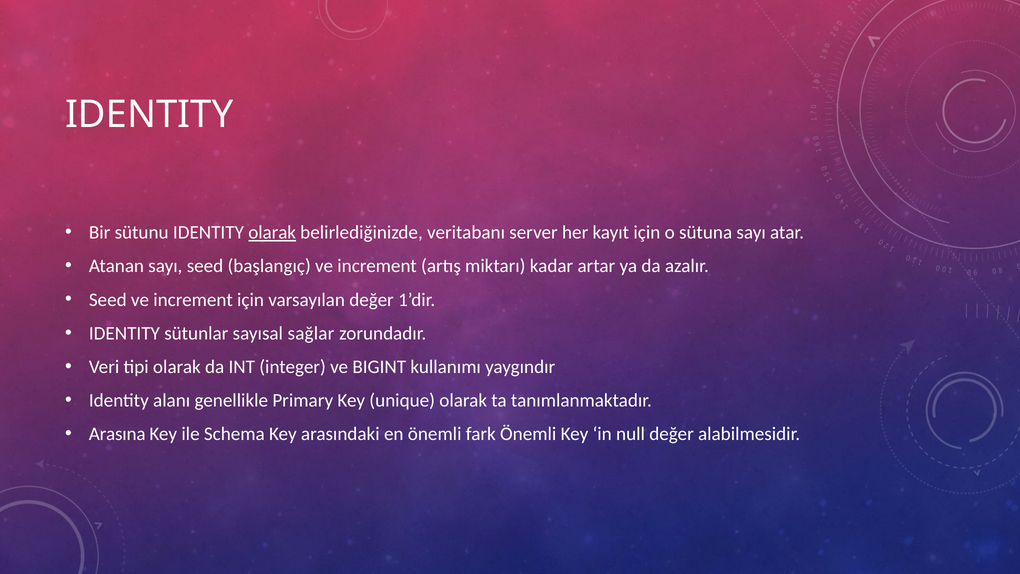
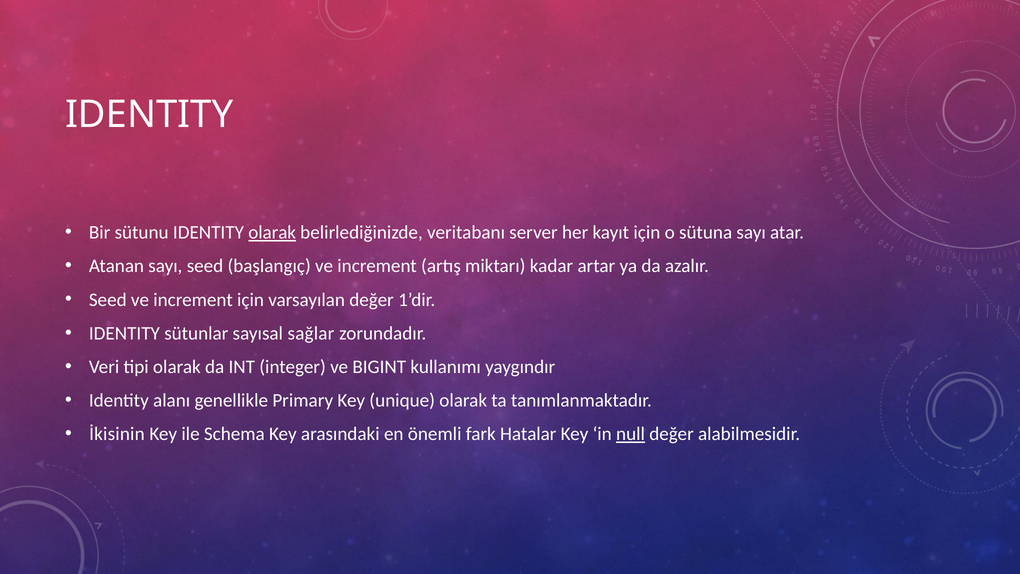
Arasına: Arasına -> İkisinin
fark Önemli: Önemli -> Hatalar
null underline: none -> present
